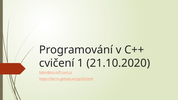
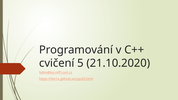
1: 1 -> 5
